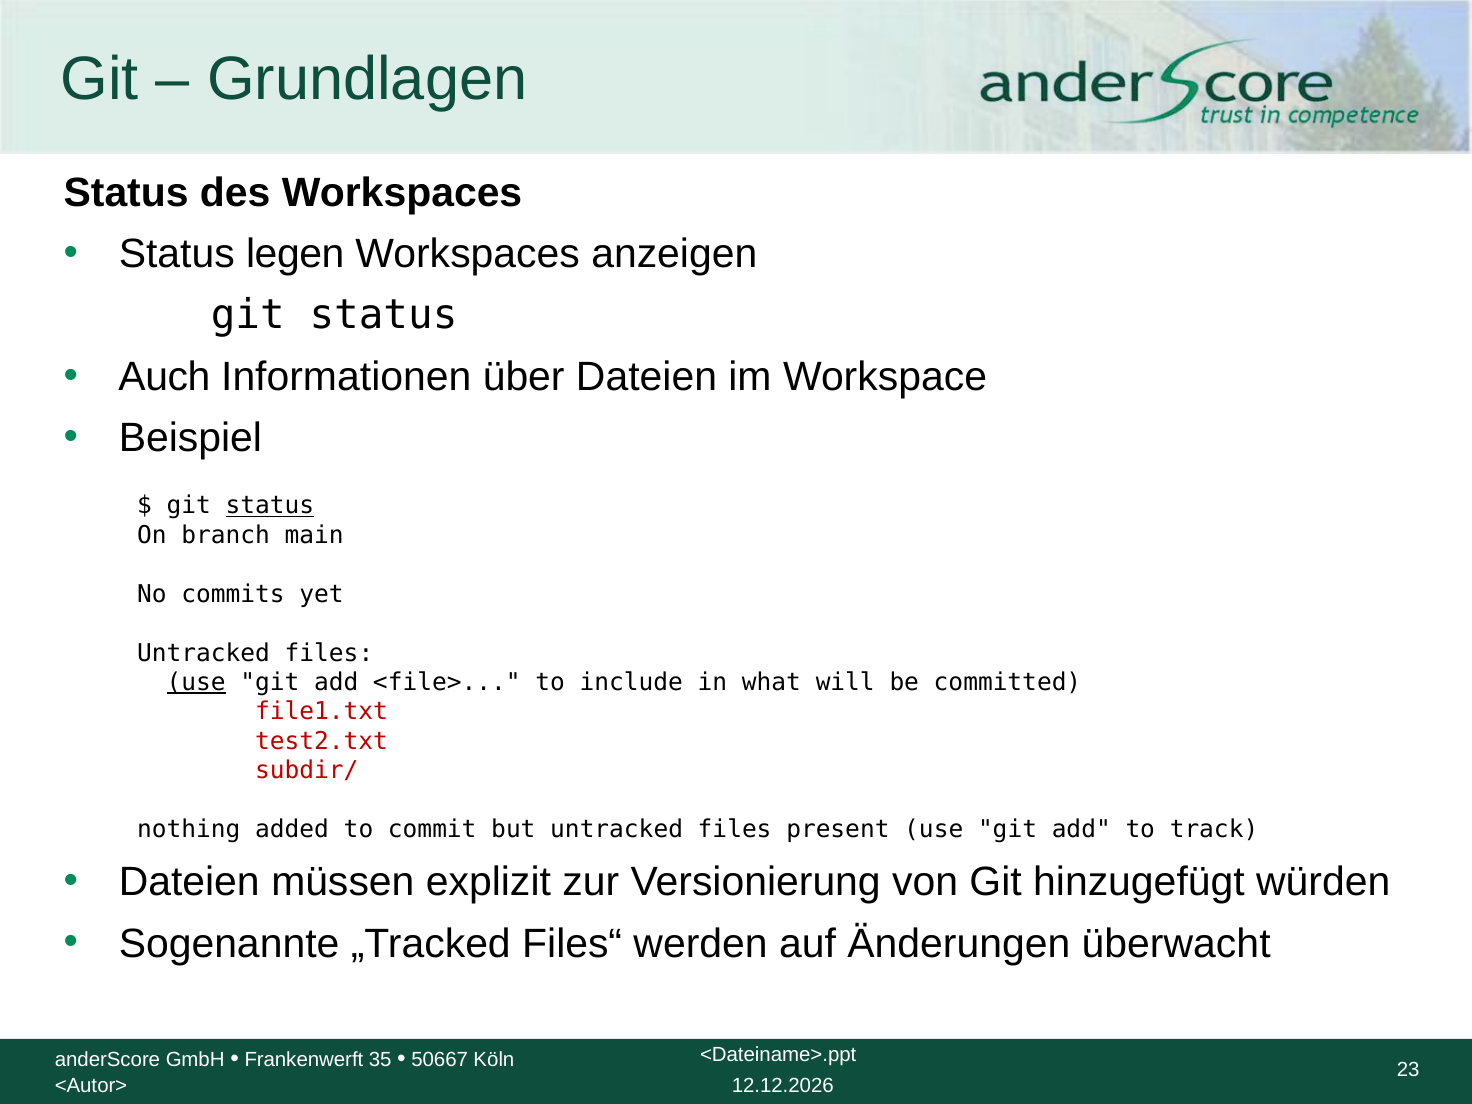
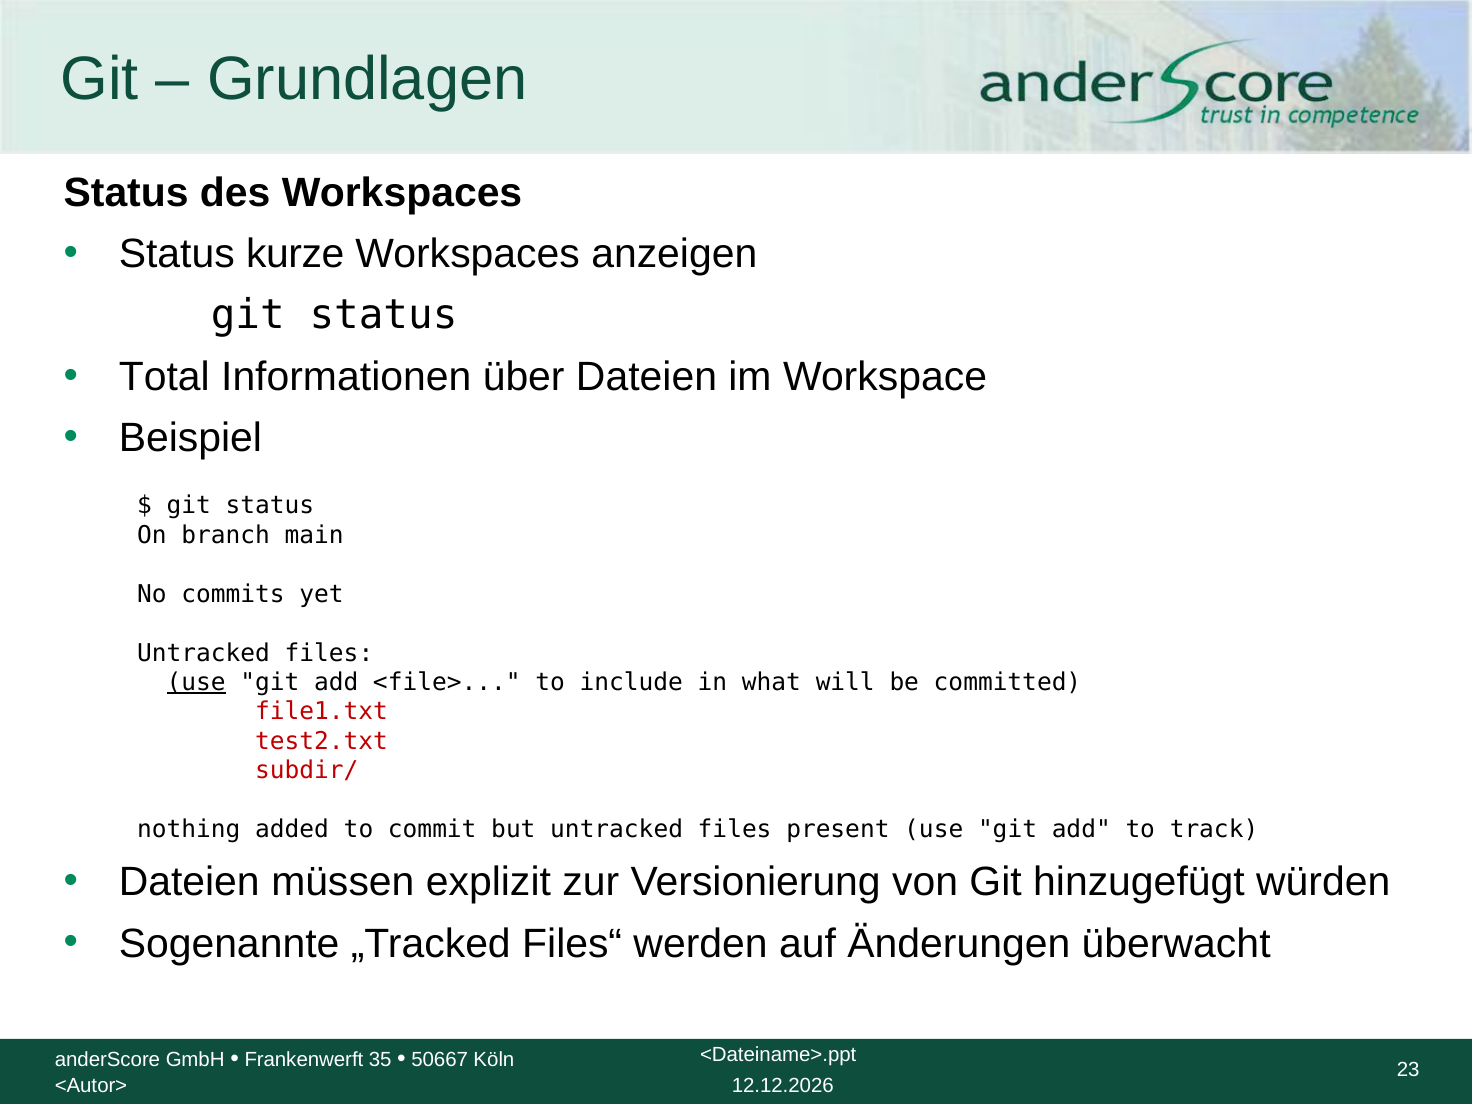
legen: legen -> kurze
Auch: Auch -> Total
status at (270, 506) underline: present -> none
